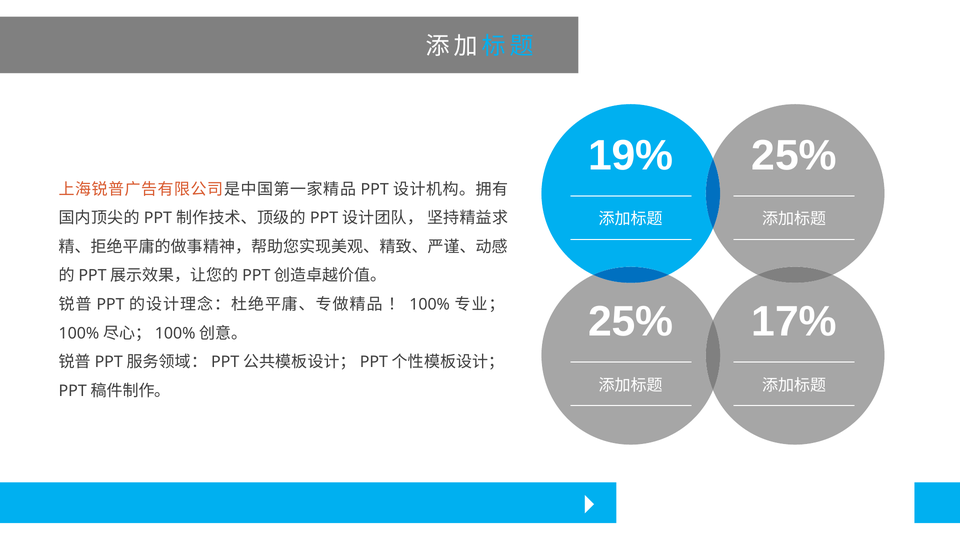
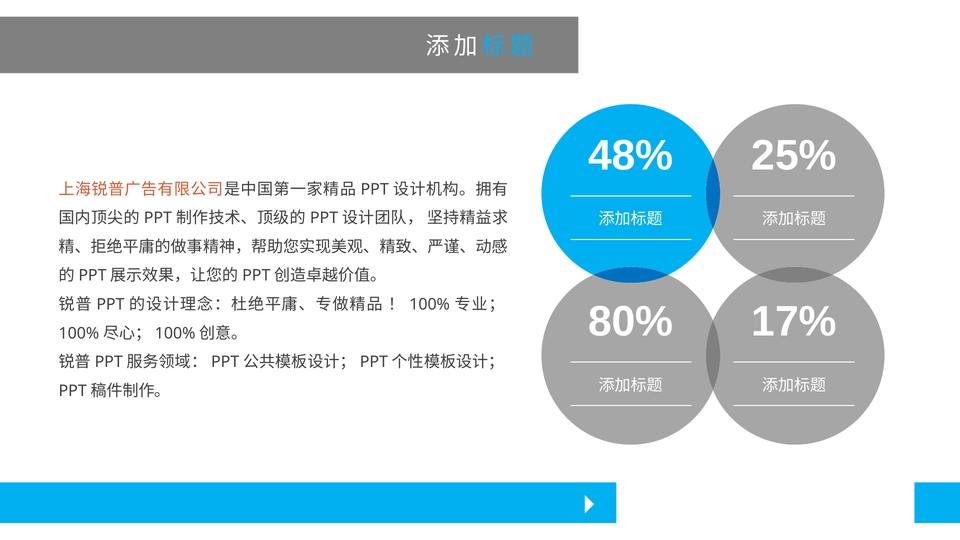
19%: 19% -> 48%
25% at (631, 322): 25% -> 80%
